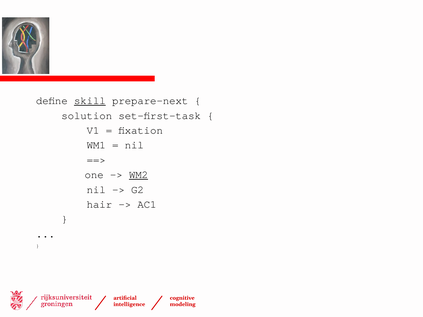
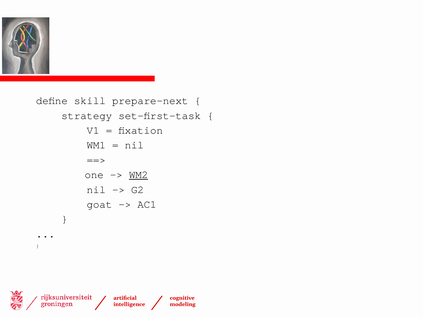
skill underline: present -> none
solution: solution -> strategy
hair: hair -> goat
